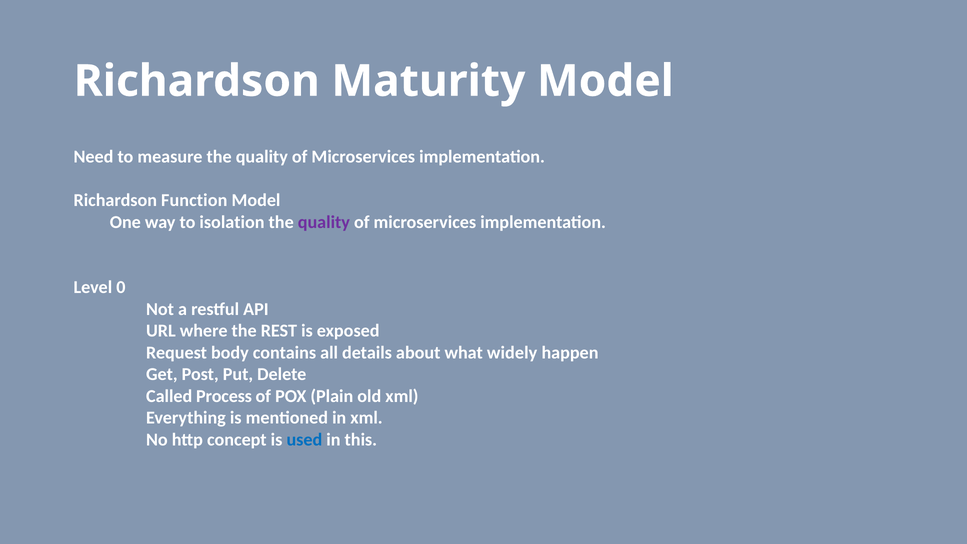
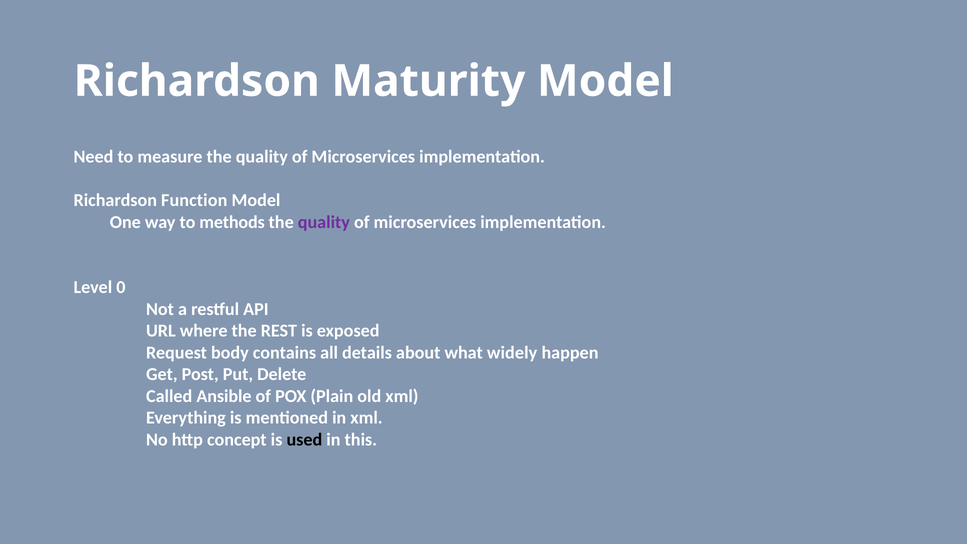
isolation: isolation -> methods
Process: Process -> Ansible
used colour: blue -> black
